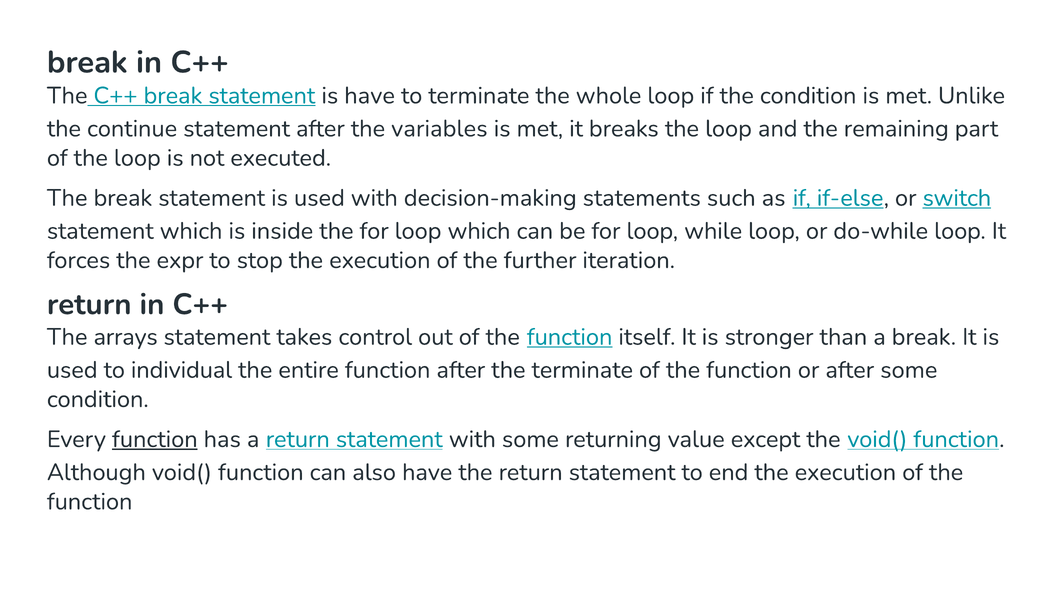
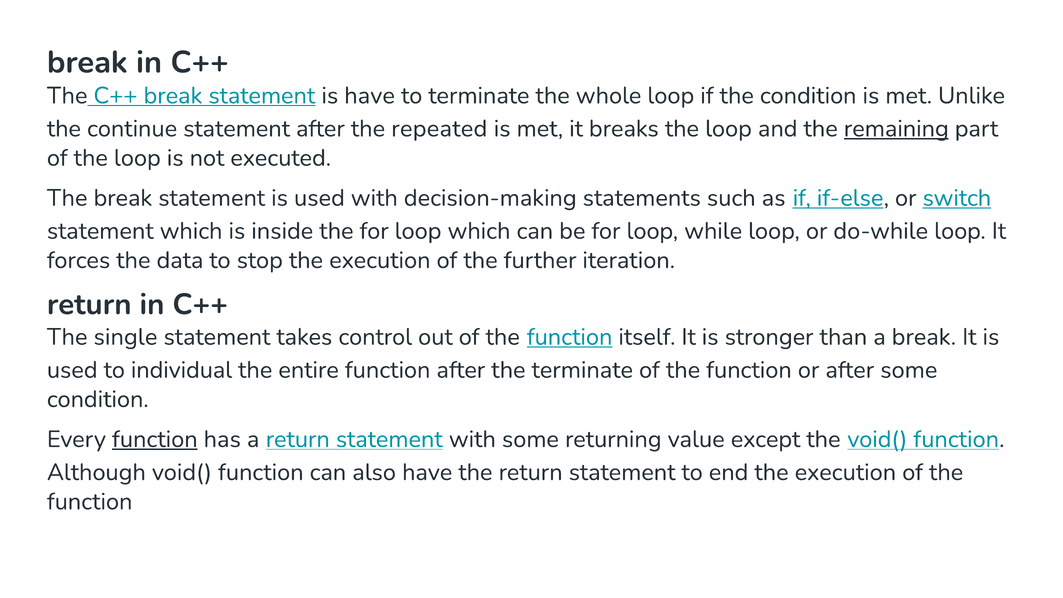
variables: variables -> repeated
remaining underline: none -> present
expr: expr -> data
arrays: arrays -> single
